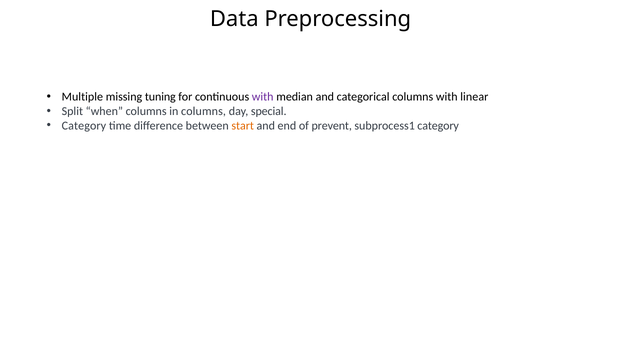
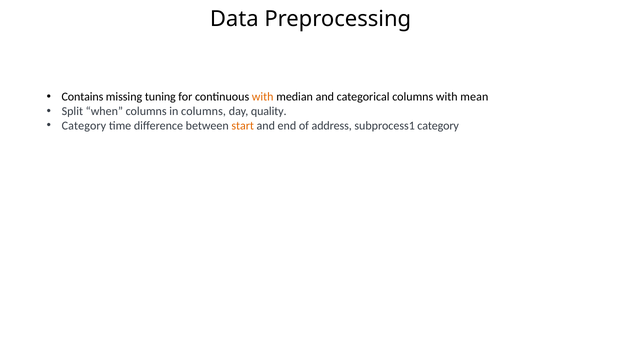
Multiple: Multiple -> Contains
with at (263, 97) colour: purple -> orange
linear: linear -> mean
special: special -> quality
prevent: prevent -> address
